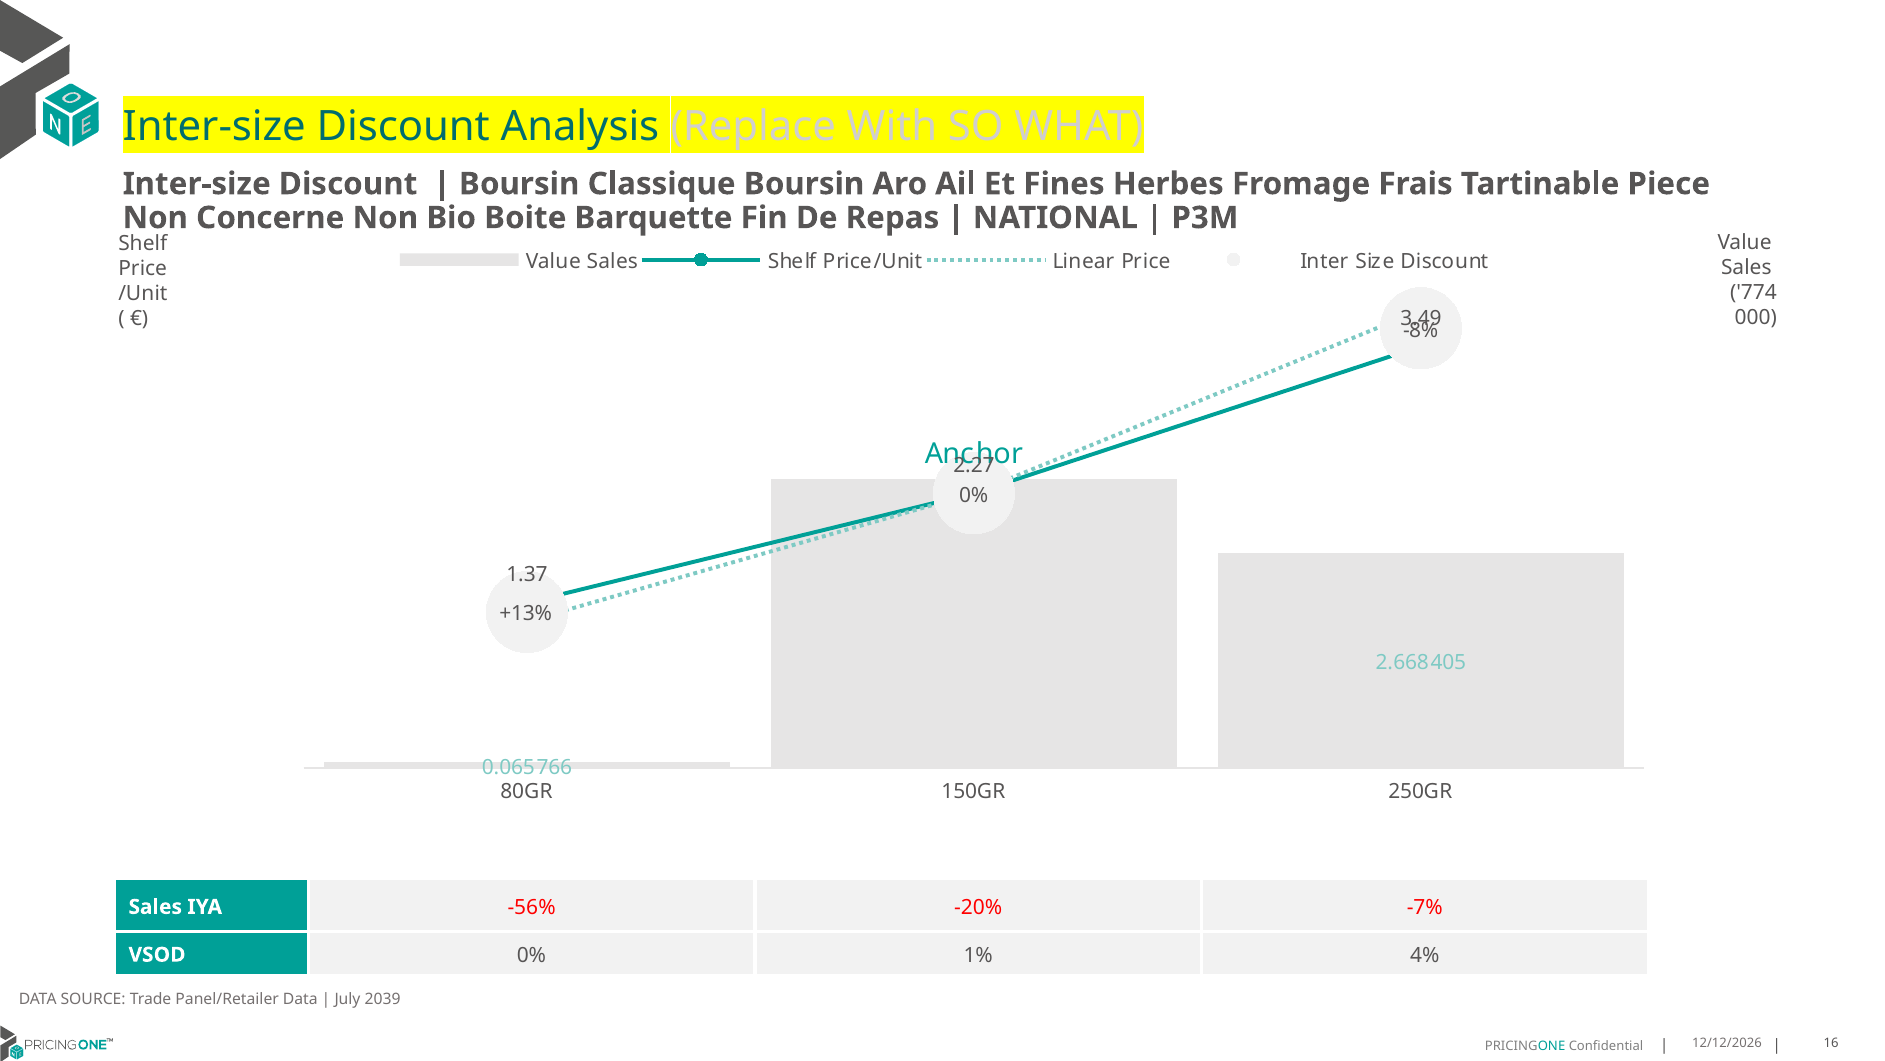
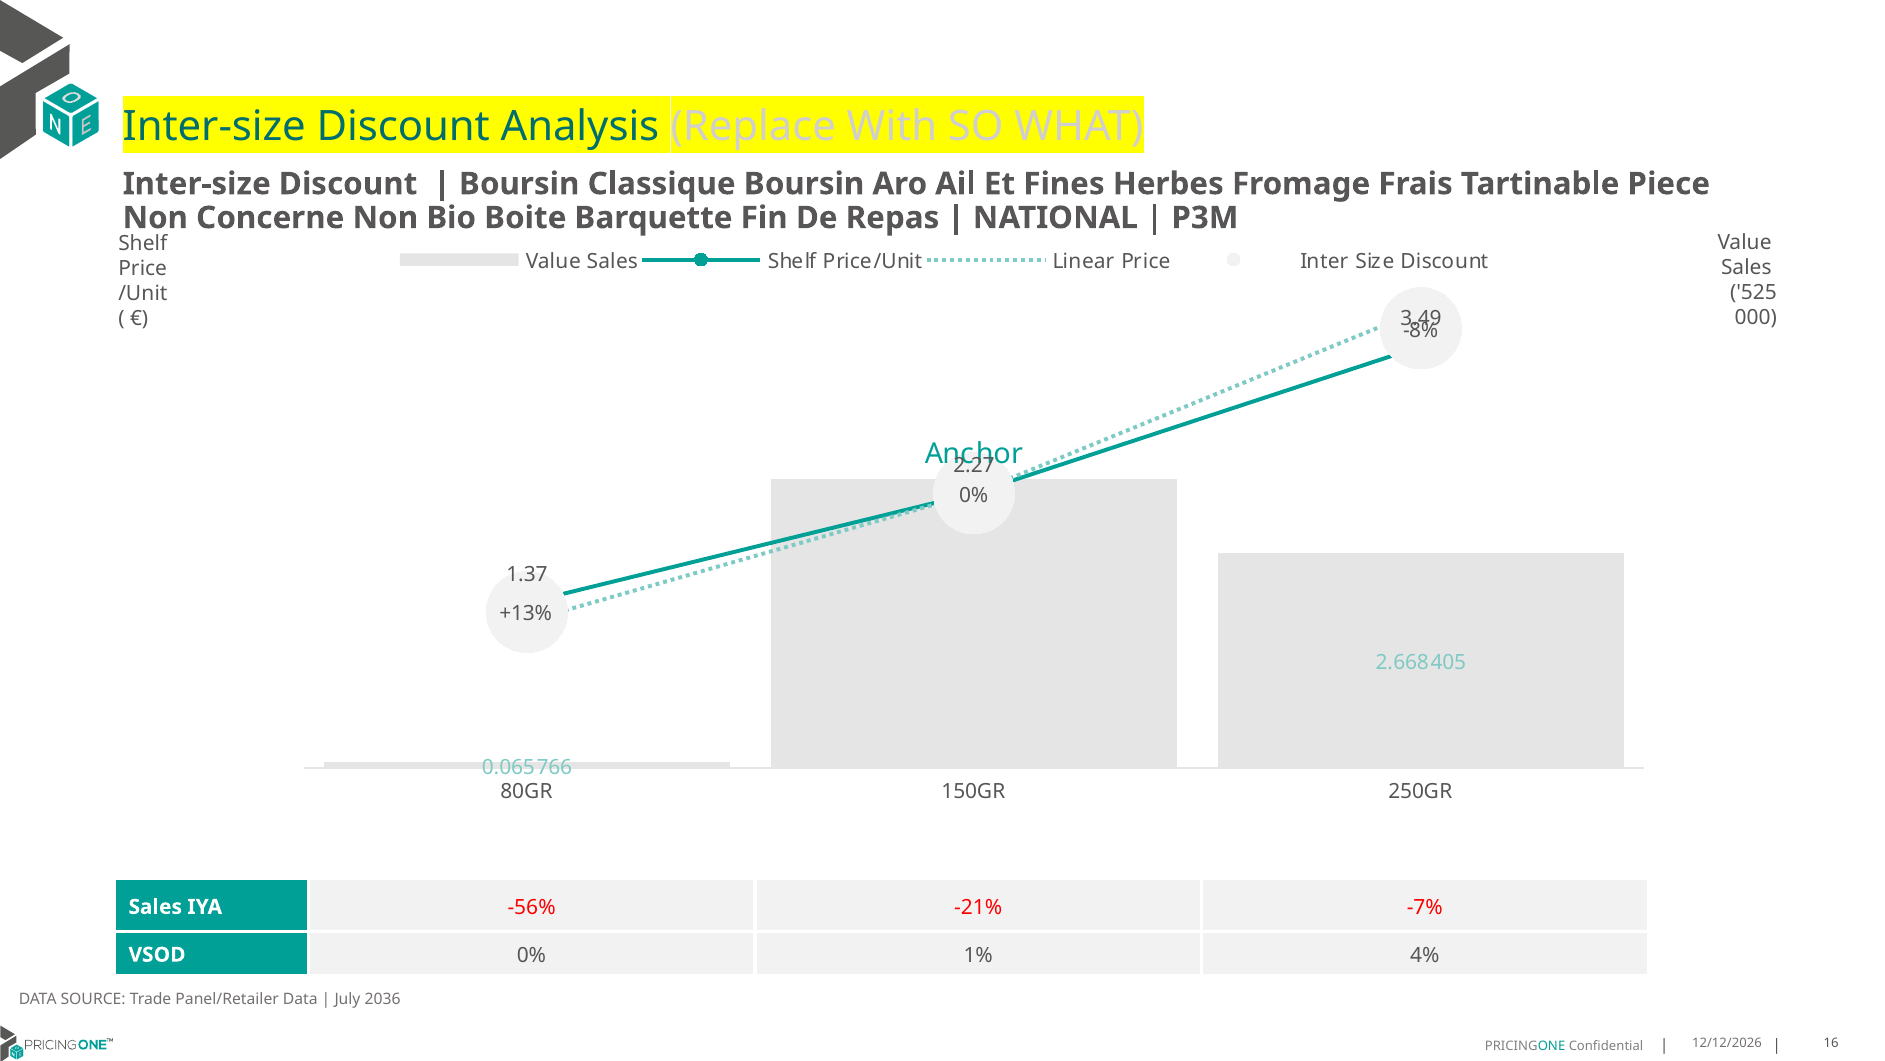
774: 774 -> 525
-20%: -20% -> -21%
2039: 2039 -> 2036
